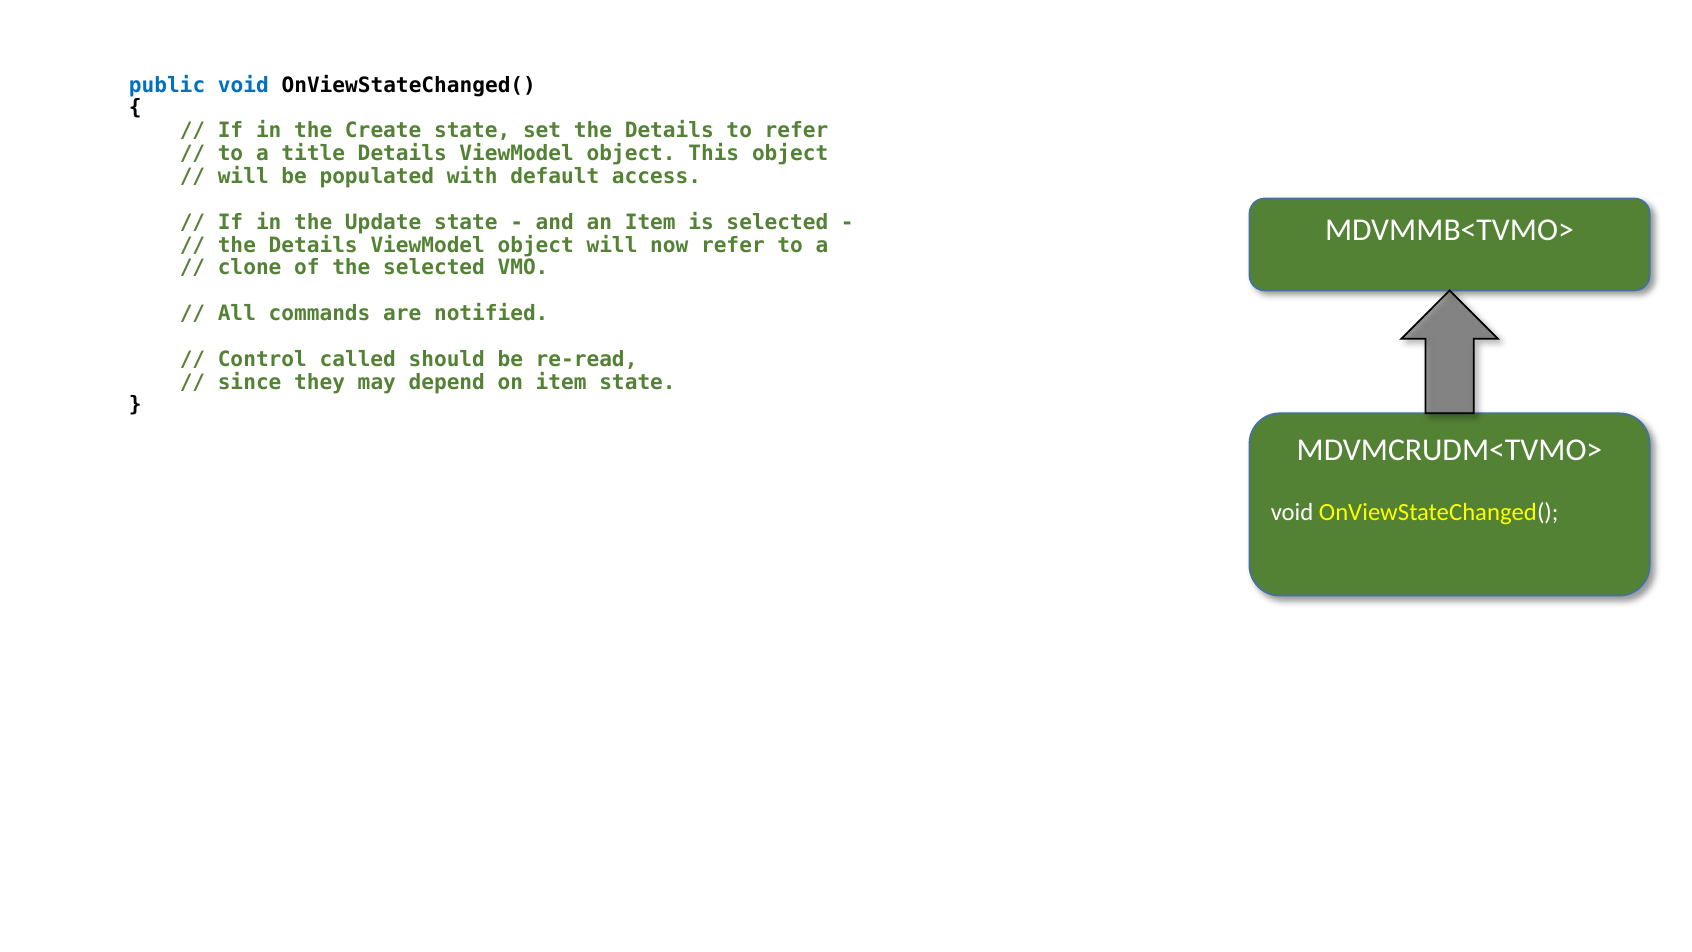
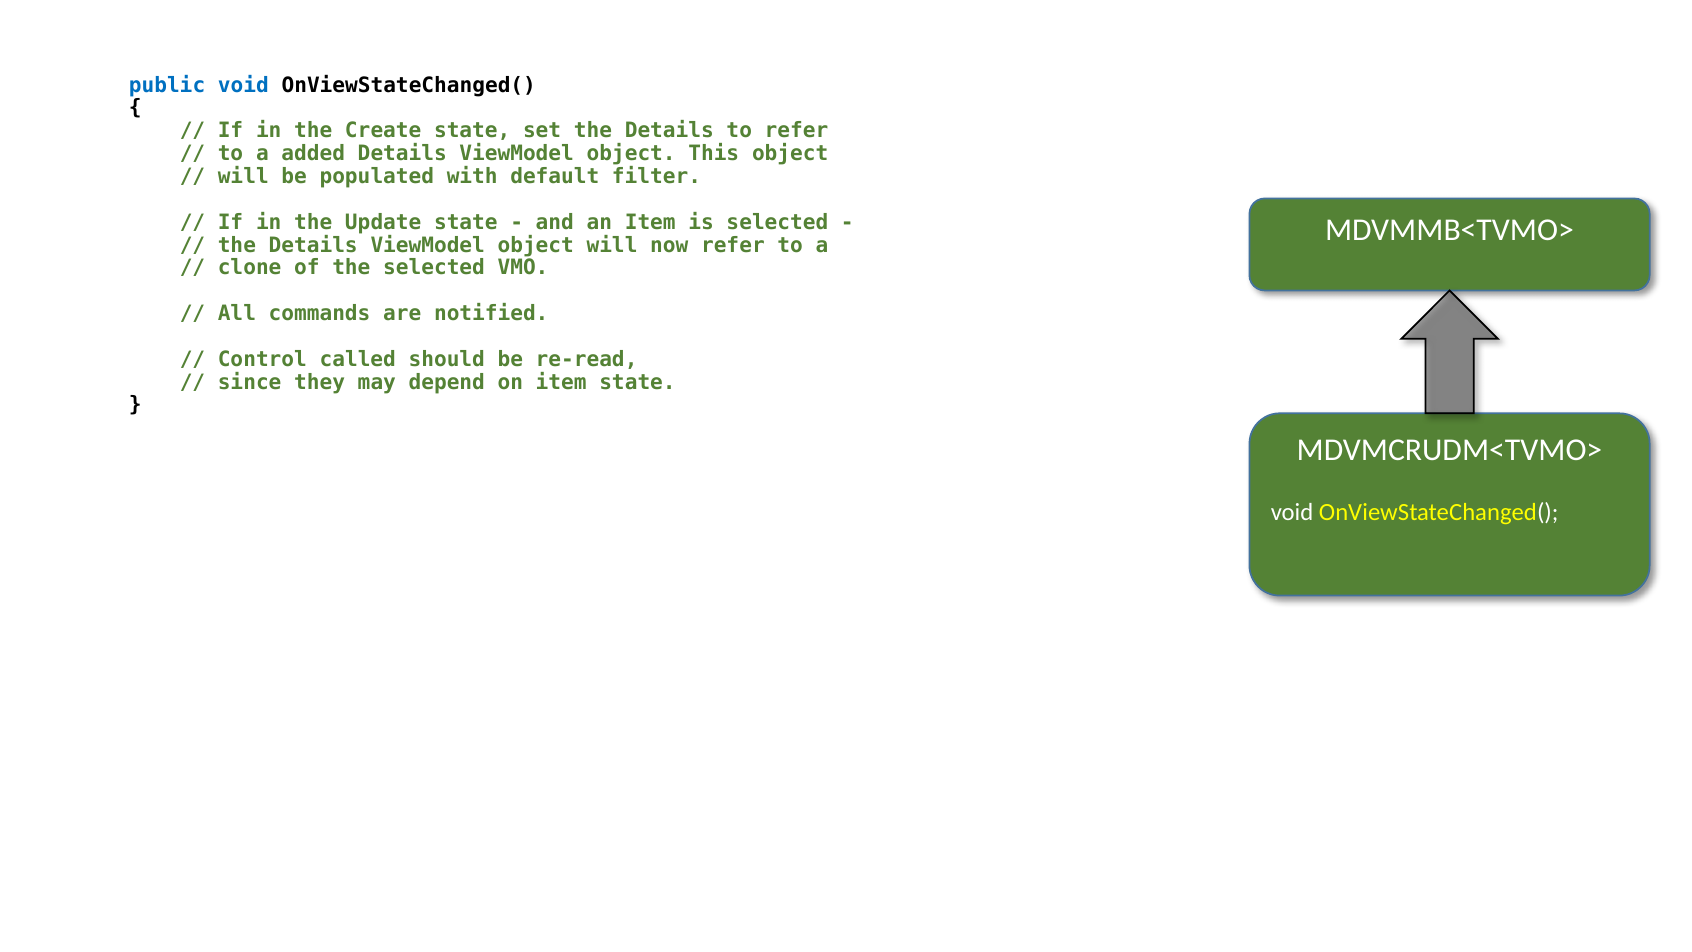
title: title -> added
access: access -> filter
